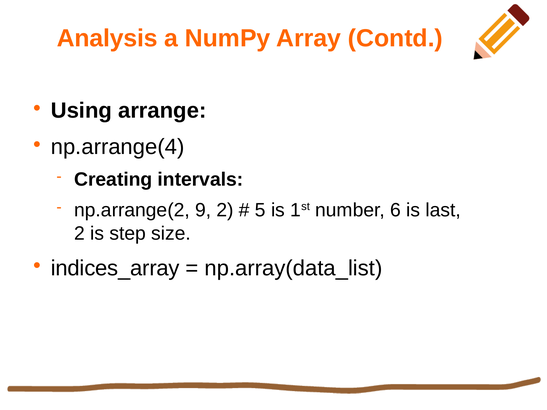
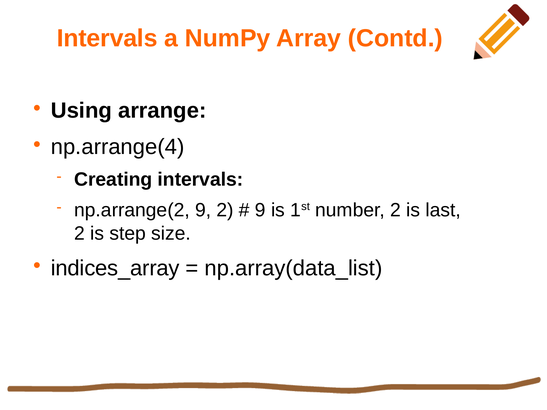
Analysis at (107, 38): Analysis -> Intervals
5 at (260, 210): 5 -> 9
number 6: 6 -> 2
